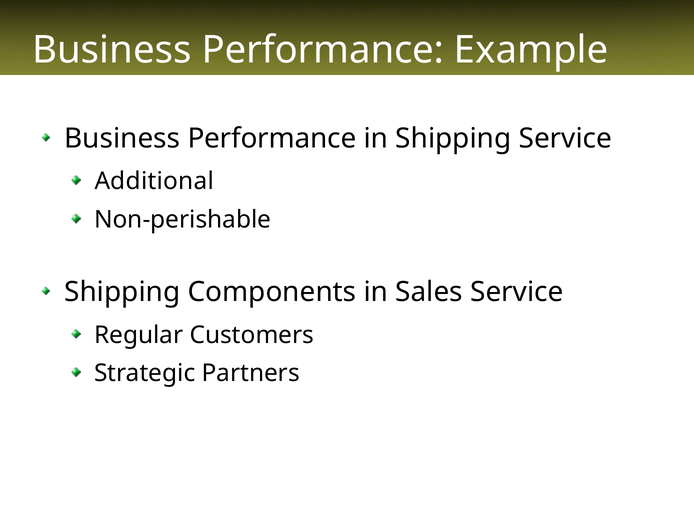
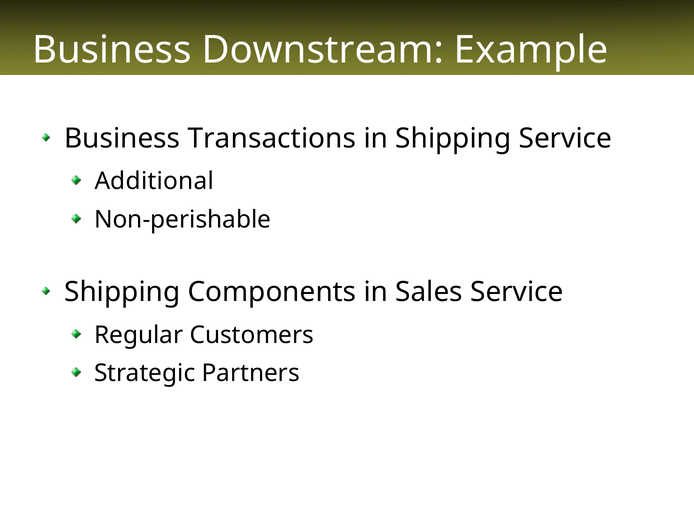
Performance at (323, 50): Performance -> Downstream
Performance at (272, 139): Performance -> Transactions
